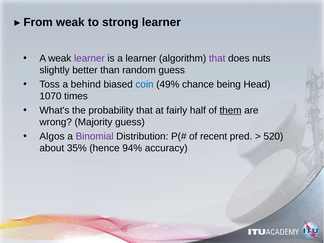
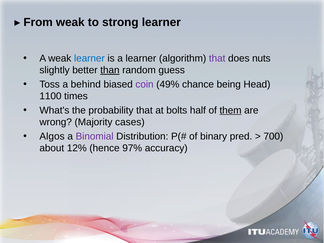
learner at (89, 58) colour: purple -> blue
than underline: none -> present
coin colour: blue -> purple
1070: 1070 -> 1100
fairly: fairly -> bolts
Majority guess: guess -> cases
recent: recent -> binary
520: 520 -> 700
35%: 35% -> 12%
94%: 94% -> 97%
